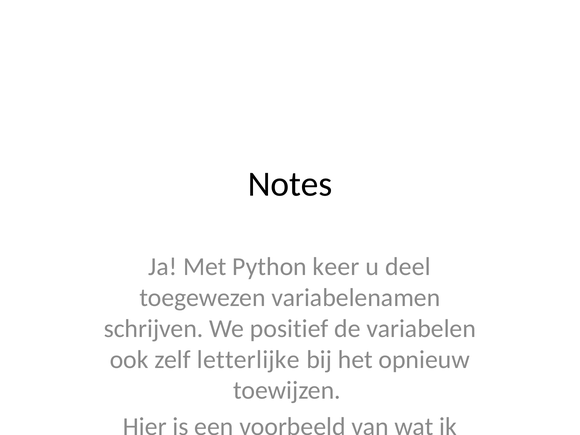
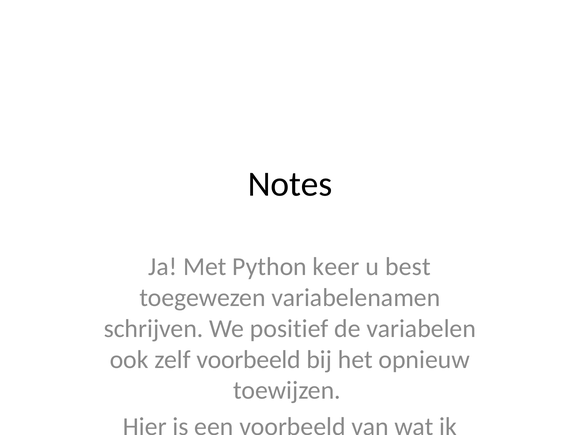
deel: deel -> best
zelf letterlijke: letterlijke -> voorbeeld
